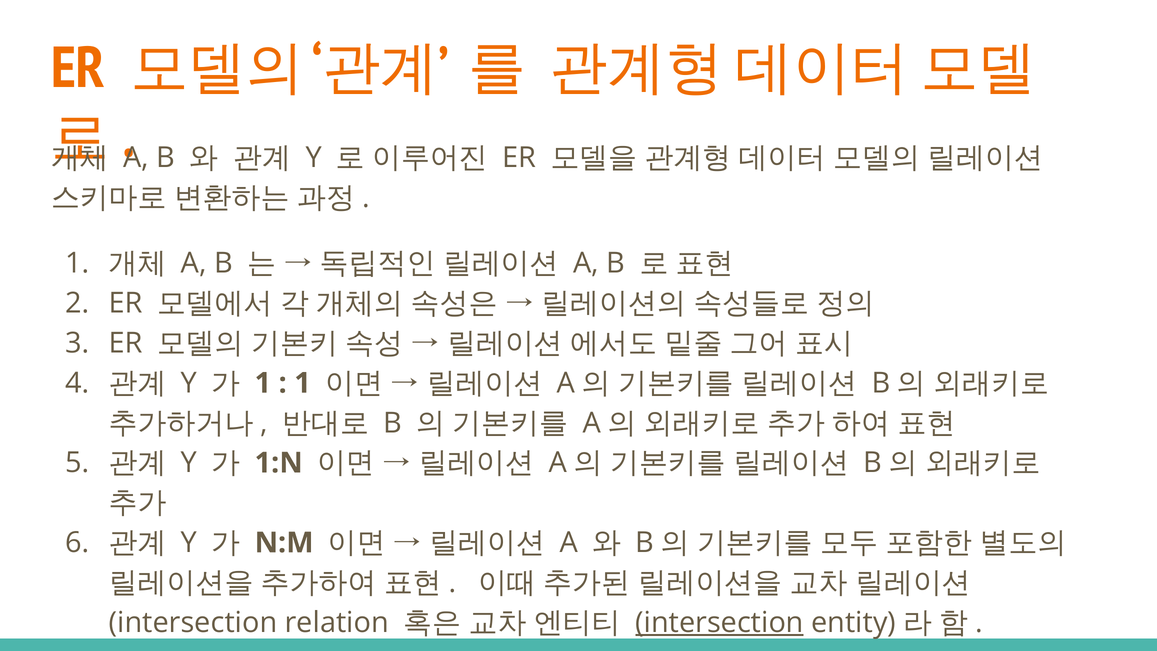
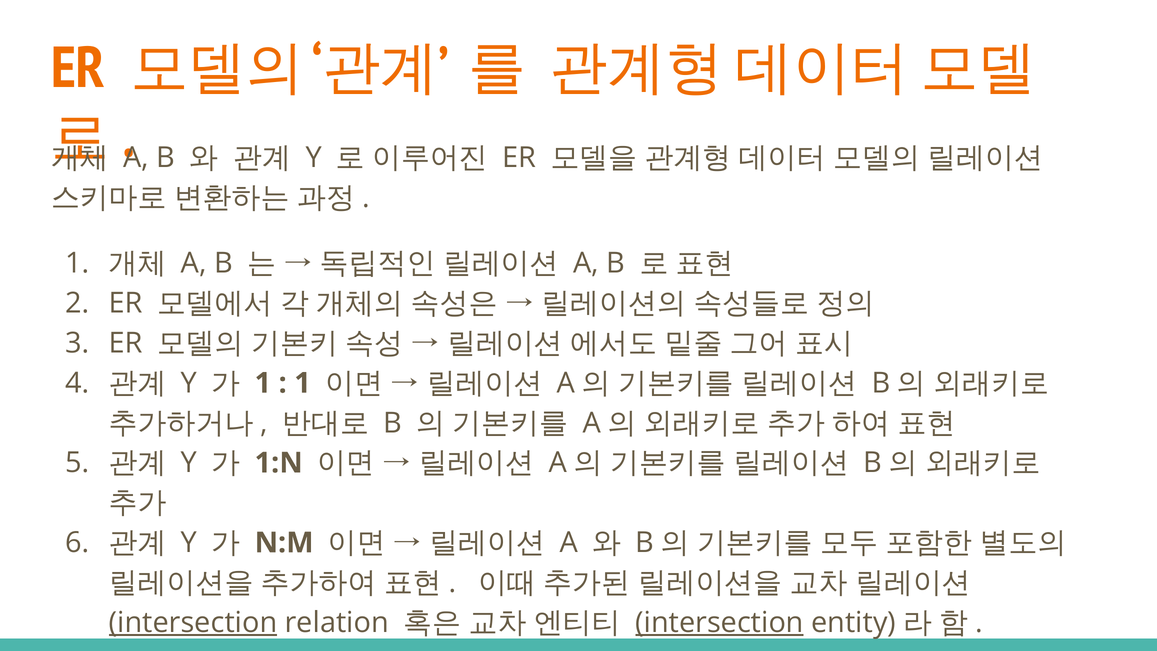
intersection at (193, 622) underline: none -> present
